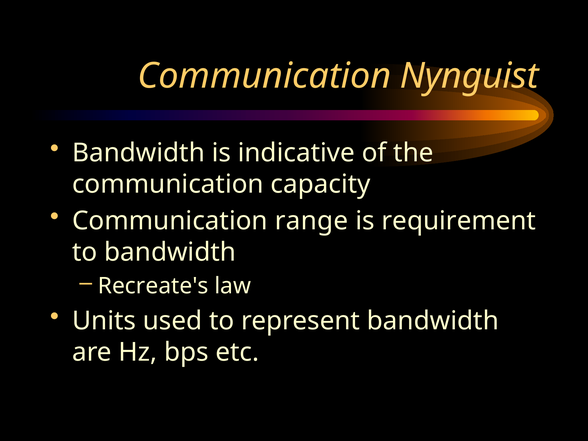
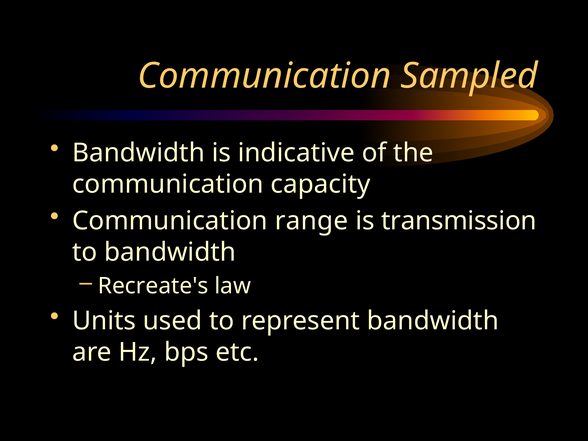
Nynguist: Nynguist -> Sampled
requirement: requirement -> transmission
